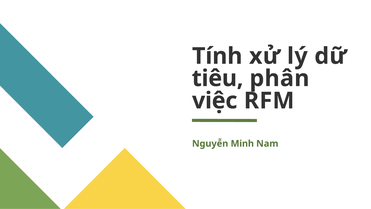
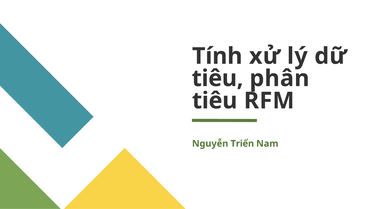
việc at (215, 101): việc -> tiêu
Minh: Minh -> Triển
